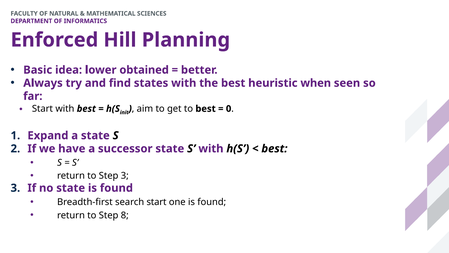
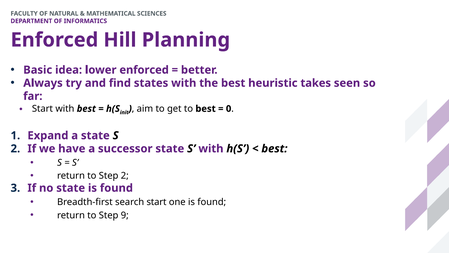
lower obtained: obtained -> enforced
when: when -> takes
Step 3: 3 -> 2
8: 8 -> 9
